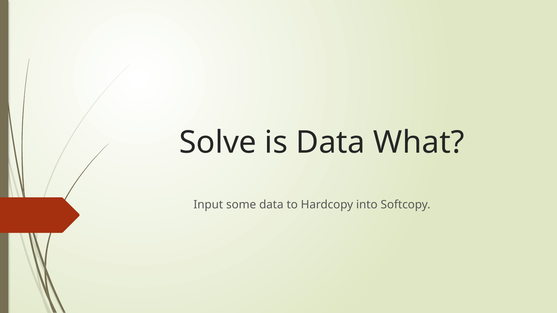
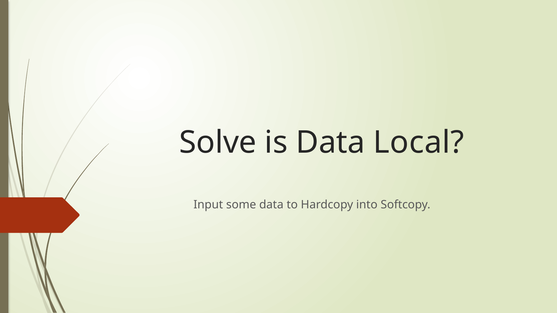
What: What -> Local
